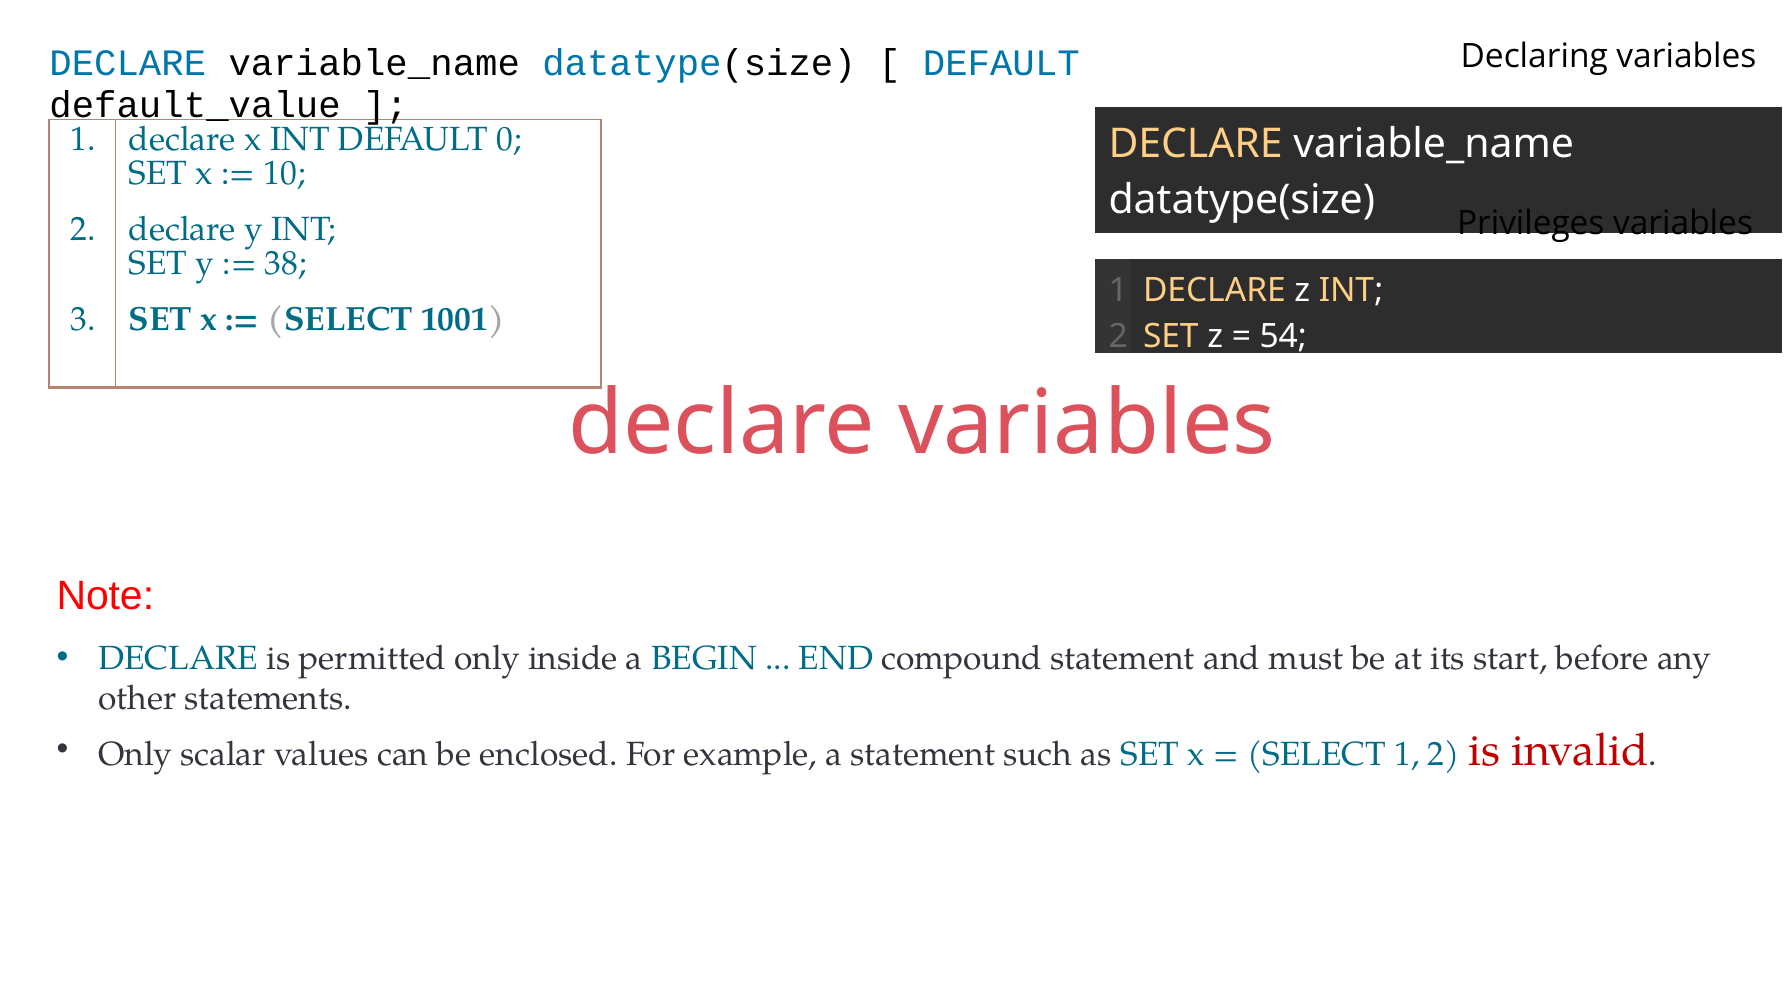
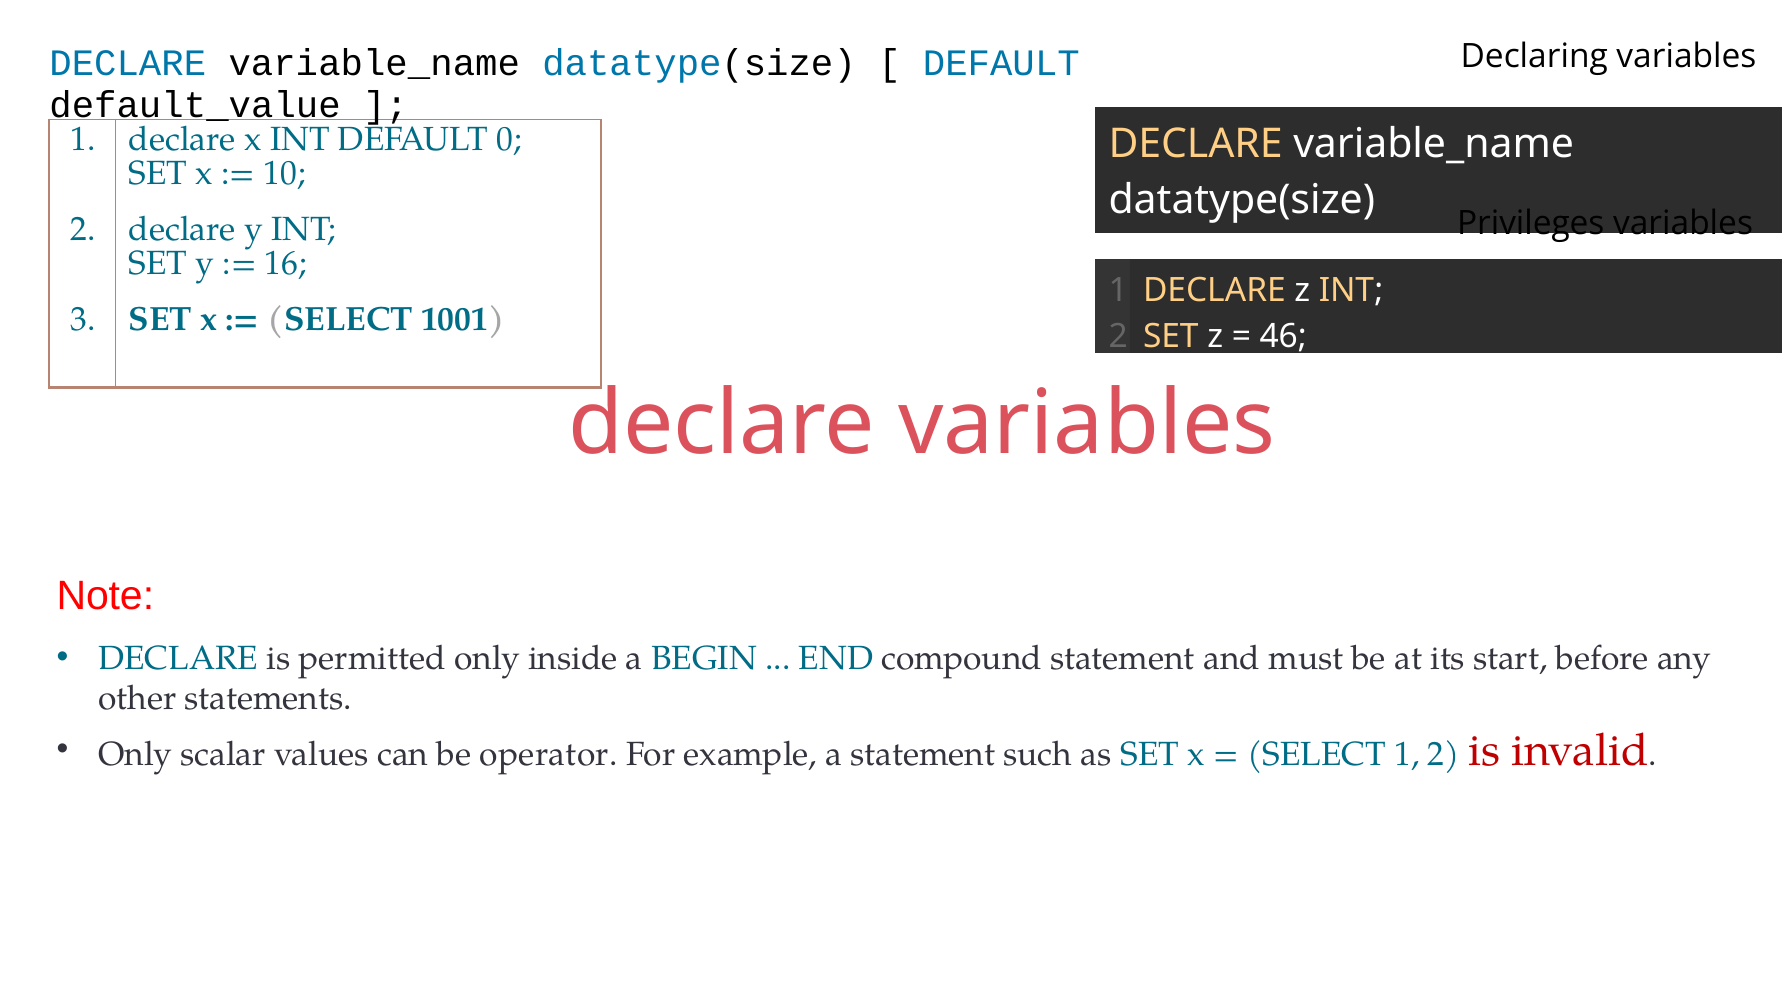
38: 38 -> 16
54: 54 -> 46
enclosed: enclosed -> operator
